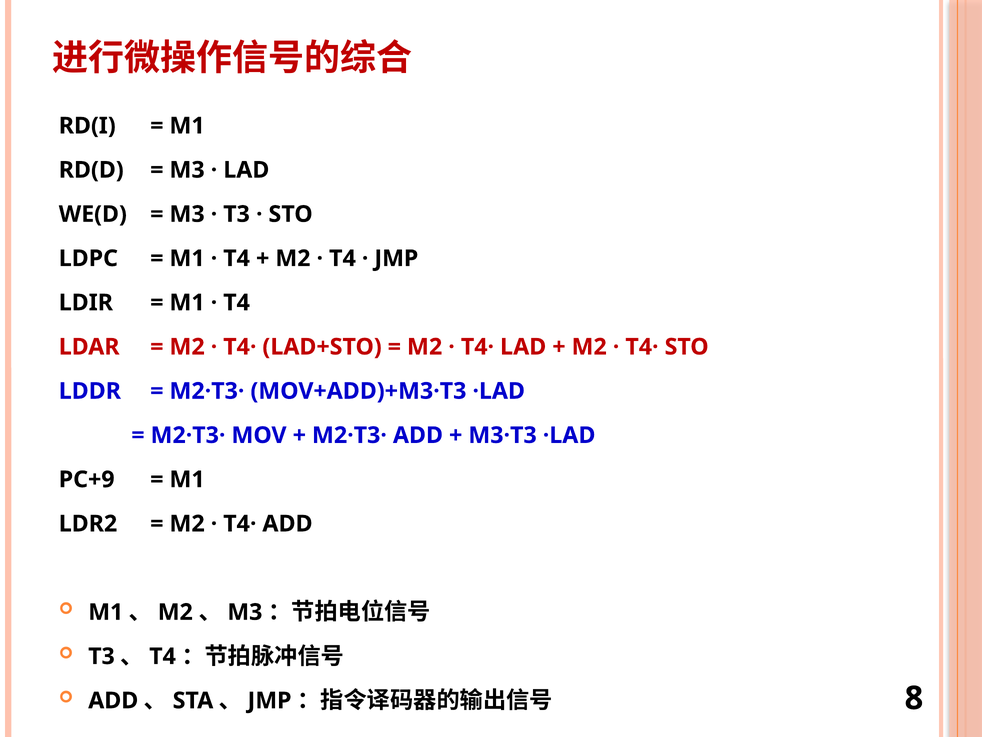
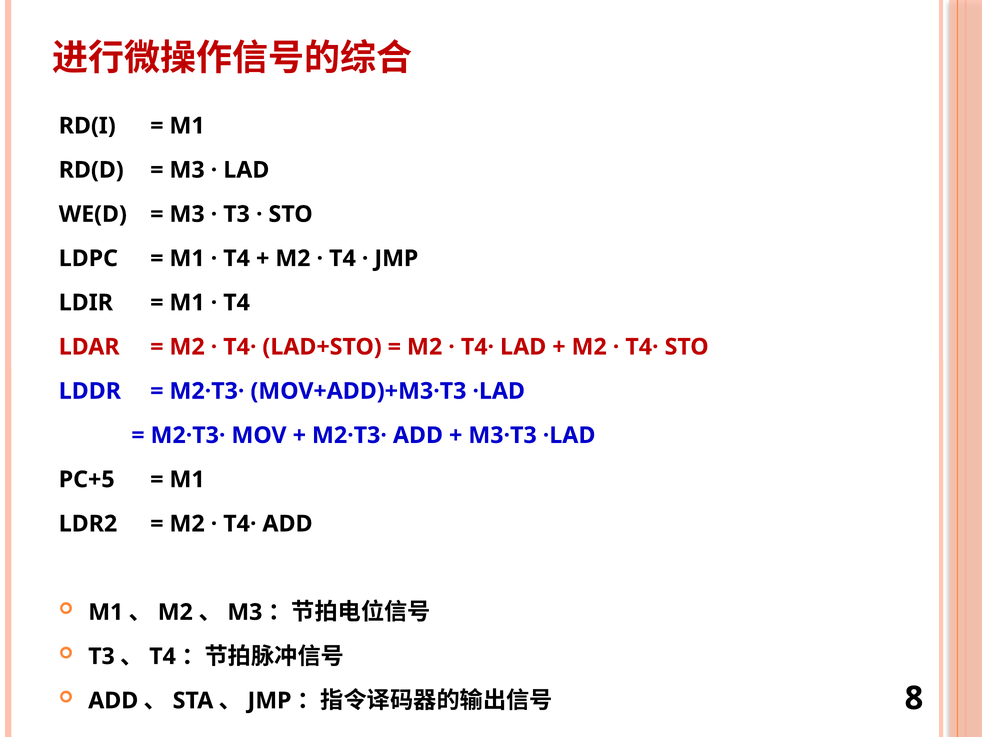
PC+9: PC+9 -> PC+5
